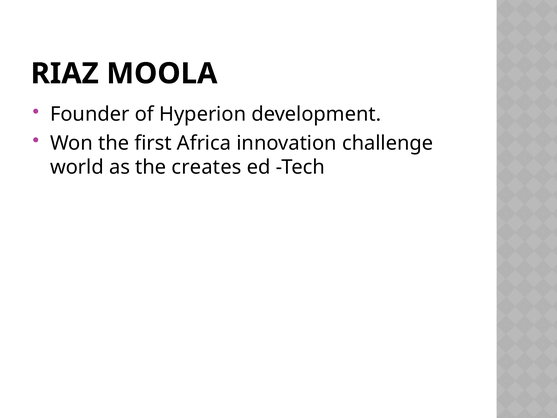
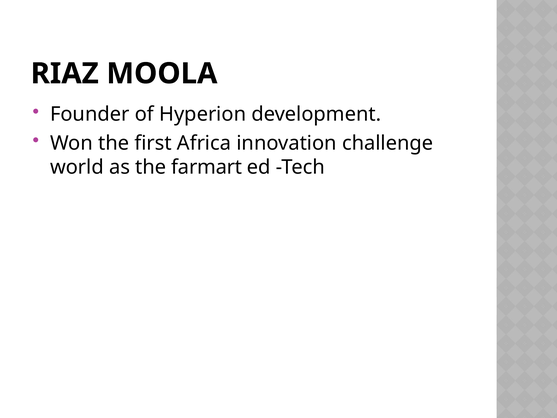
creates: creates -> farmart
